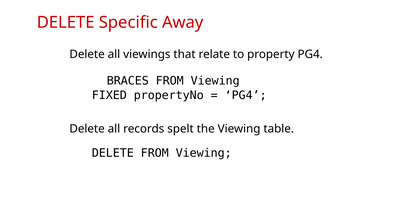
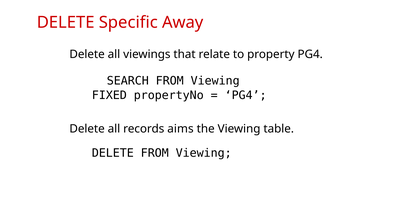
BRACES: BRACES -> SEARCH
spelt: spelt -> aims
